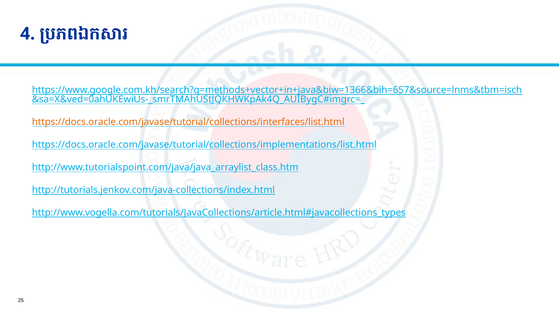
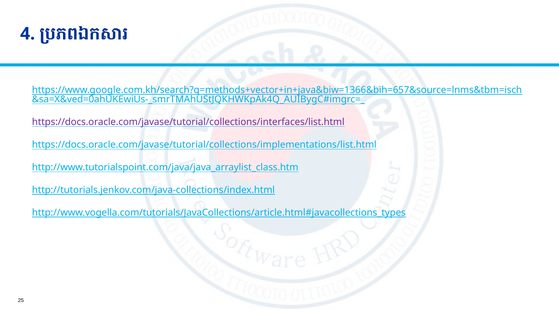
https://docs.oracle.com/javase/tutorial/collections/interfaces/list.html colour: orange -> purple
